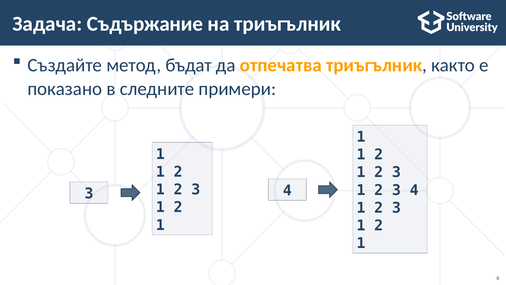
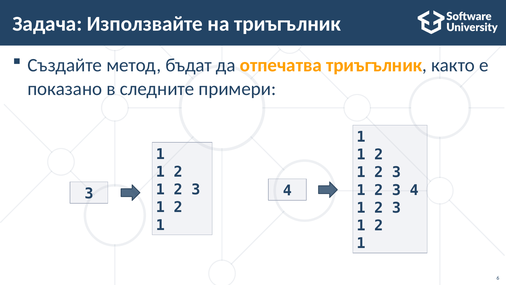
Съдържание: Съдържание -> Използвайте
